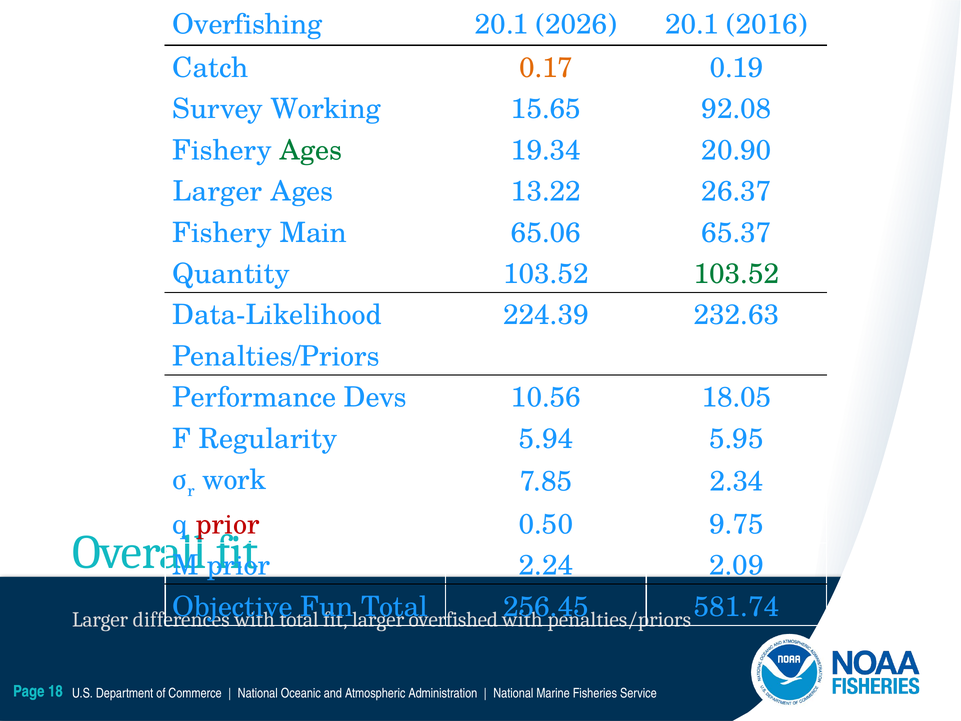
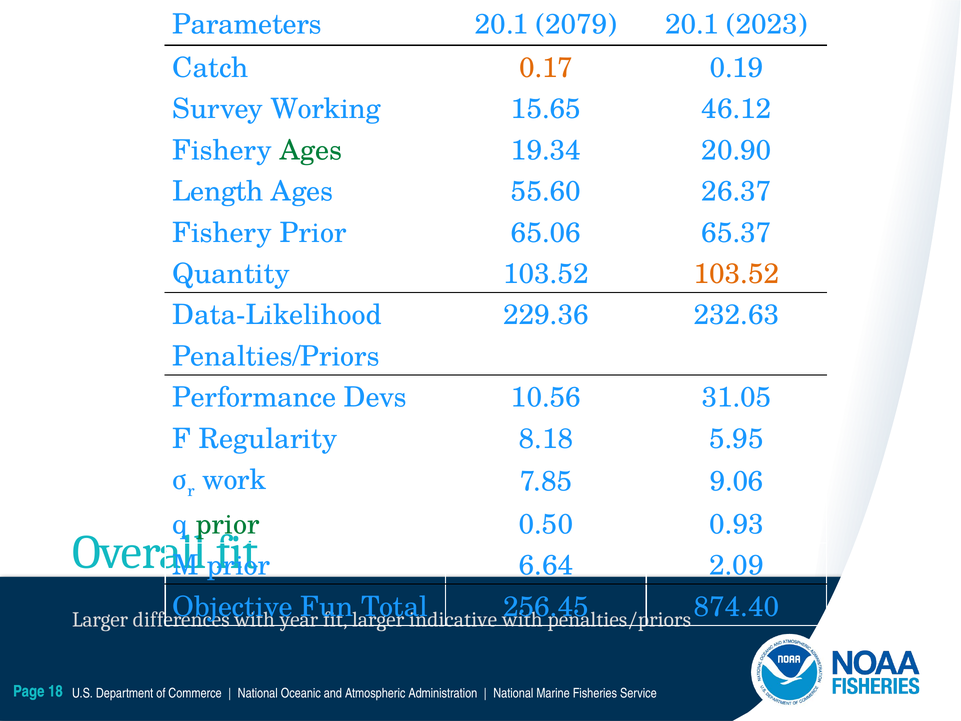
Overfishing: Overfishing -> Parameters
2026: 2026 -> 2079
2016: 2016 -> 2023
92.08: 92.08 -> 46.12
Larger at (218, 191): Larger -> Length
13.22: 13.22 -> 55.60
Fishery Main: Main -> Prior
103.52 at (736, 274) colour: green -> orange
224.39: 224.39 -> 229.36
18.05: 18.05 -> 31.05
5.94: 5.94 -> 8.18
2.34: 2.34 -> 9.06
prior at (228, 524) colour: red -> green
9.75: 9.75 -> 0.93
2.24: 2.24 -> 6.64
581.74: 581.74 -> 874.40
total at (299, 620): total -> year
overfished: overfished -> indicative
